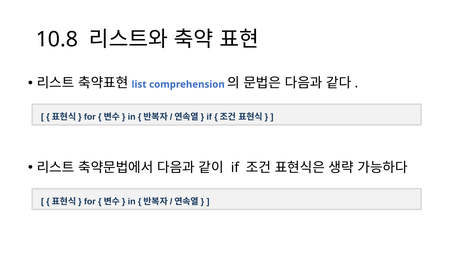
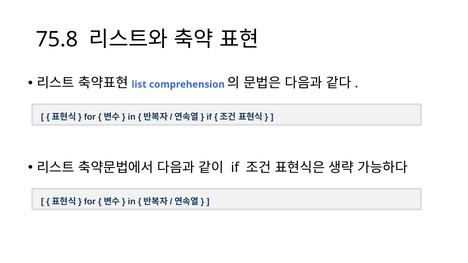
10.8: 10.8 -> 75.8
